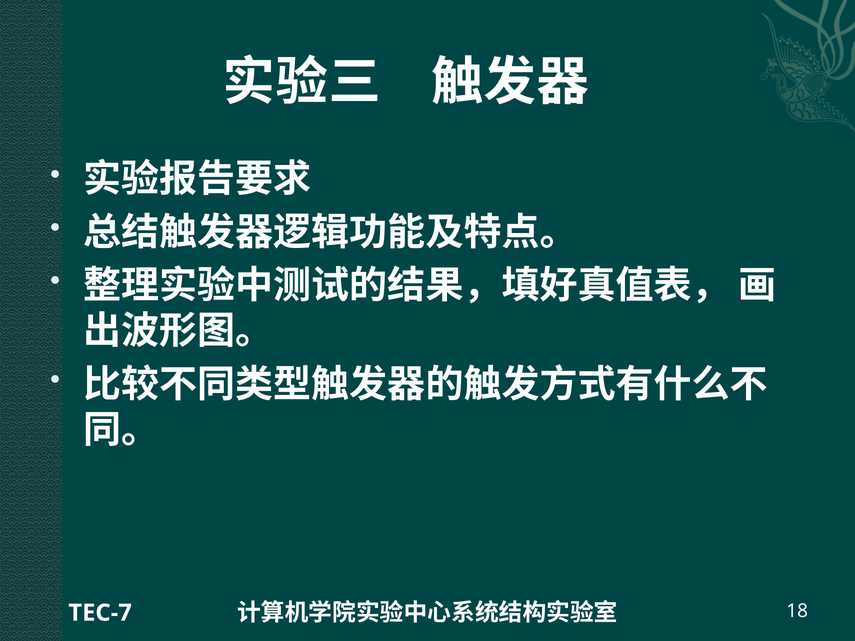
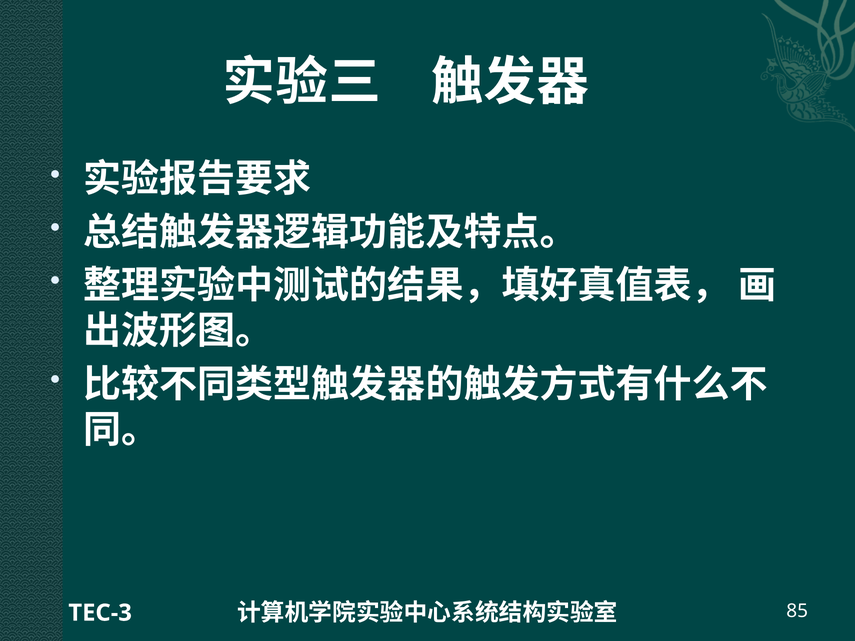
TEC-7: TEC-7 -> TEC-3
18: 18 -> 85
